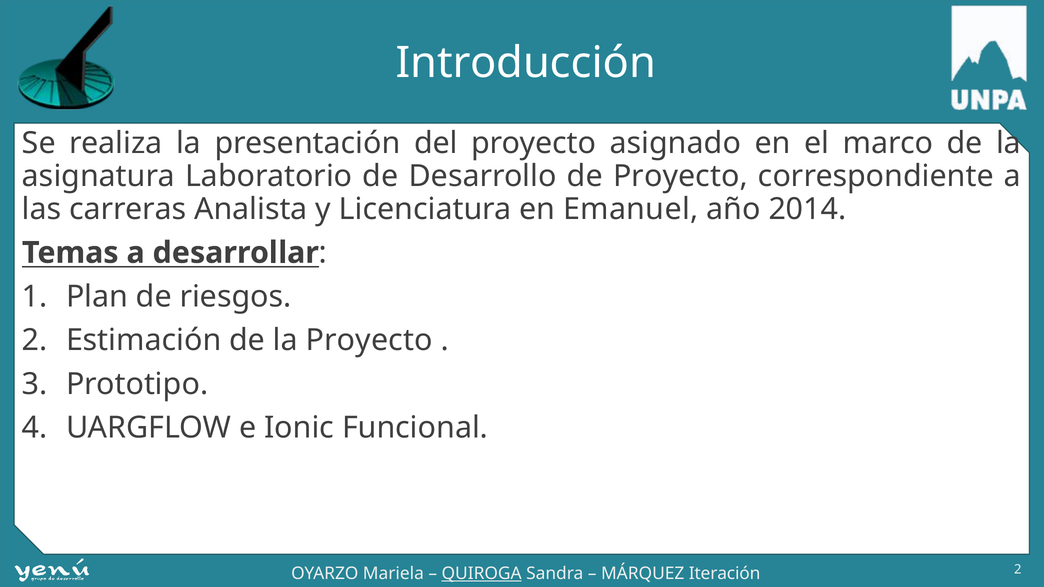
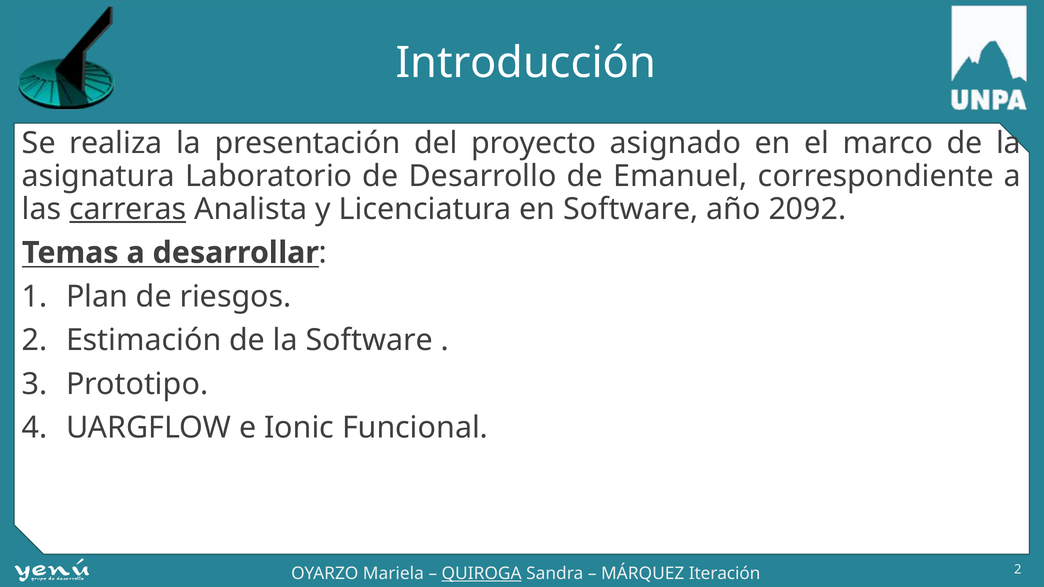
de Proyecto: Proyecto -> Emanuel
carreras underline: none -> present
en Emanuel: Emanuel -> Software
2014: 2014 -> 2092
la Proyecto: Proyecto -> Software
